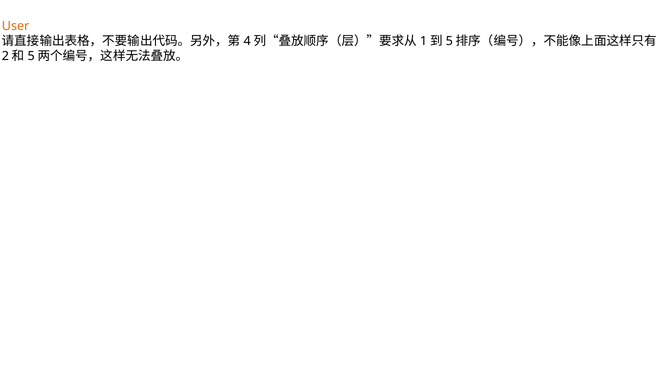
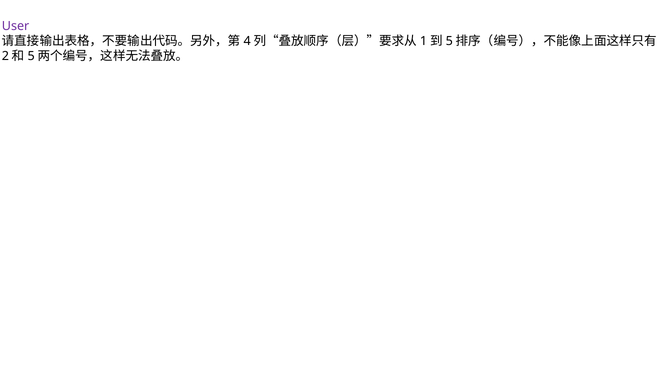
User colour: orange -> purple
